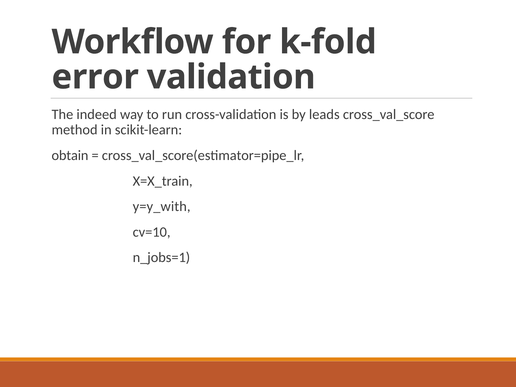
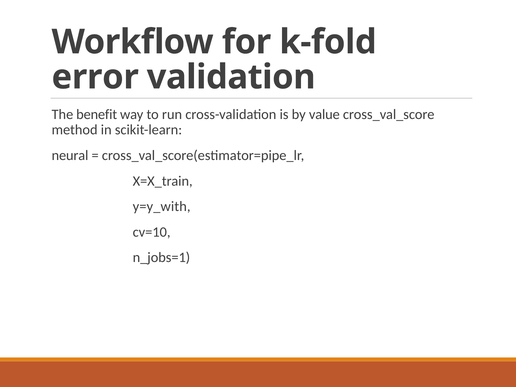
indeed: indeed -> benefit
leads: leads -> value
obtain: obtain -> neural
